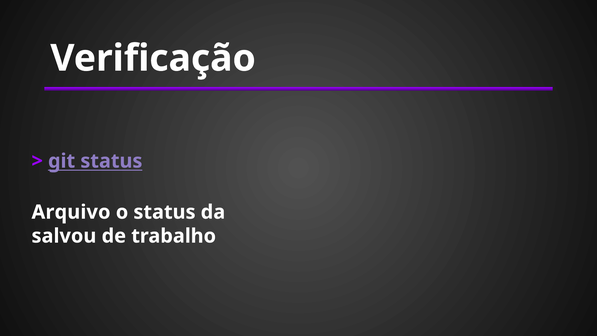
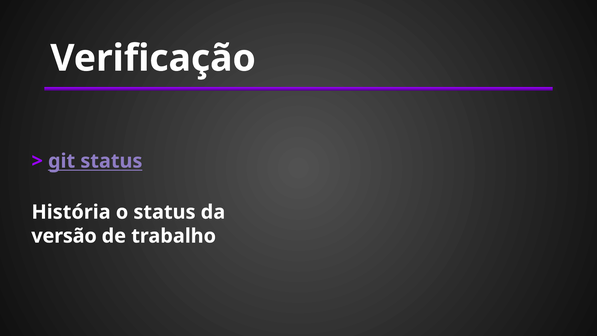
Arquivo: Arquivo -> História
salvou: salvou -> versão
